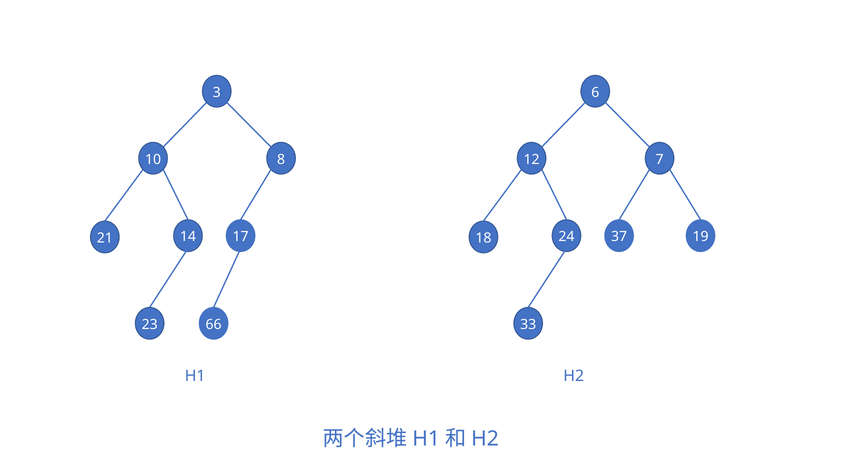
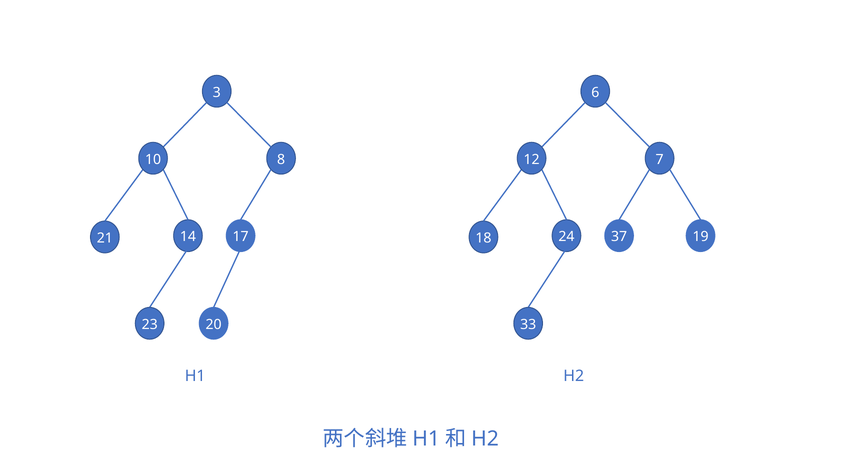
66: 66 -> 20
